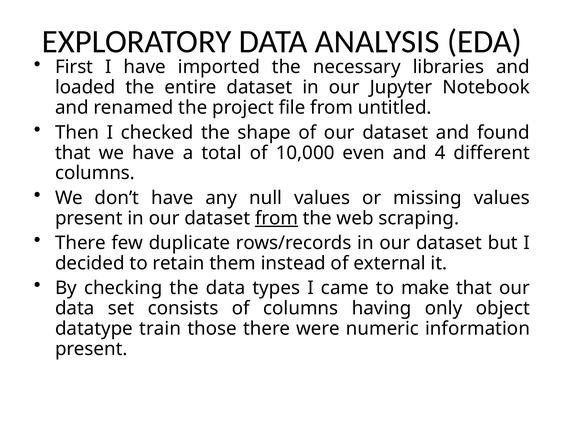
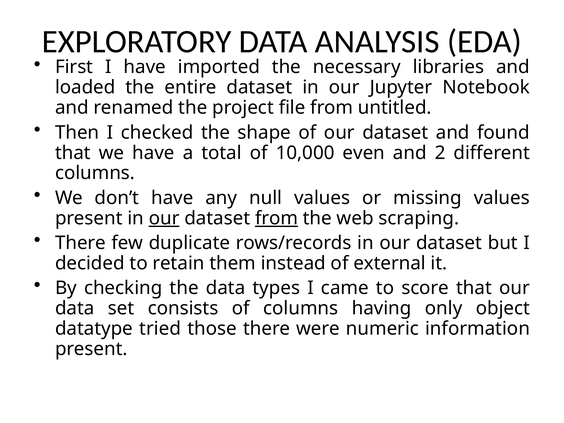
4: 4 -> 2
our at (164, 218) underline: none -> present
make: make -> score
train: train -> tried
